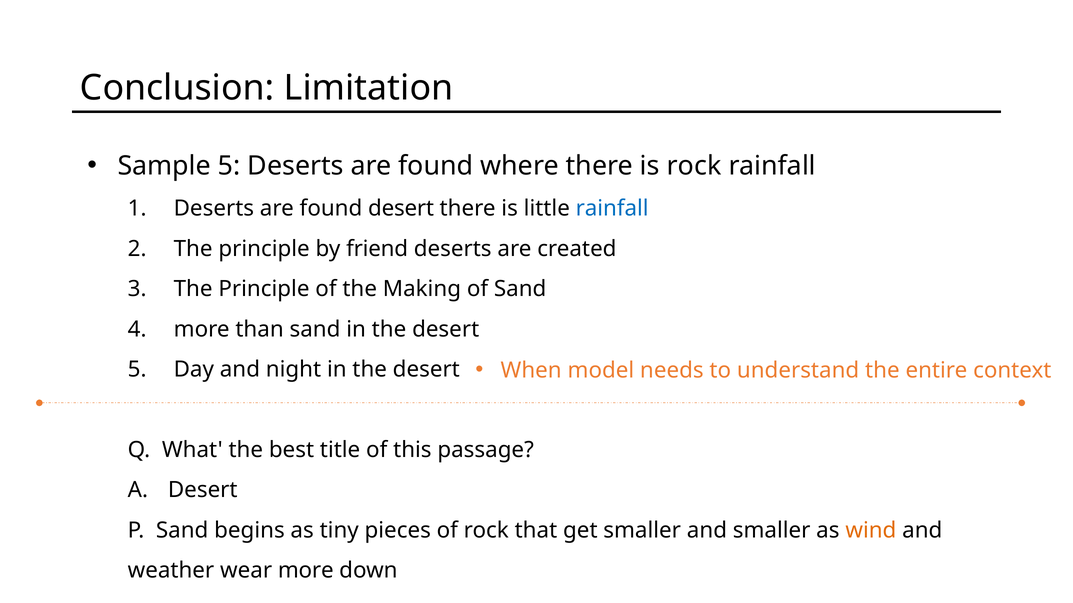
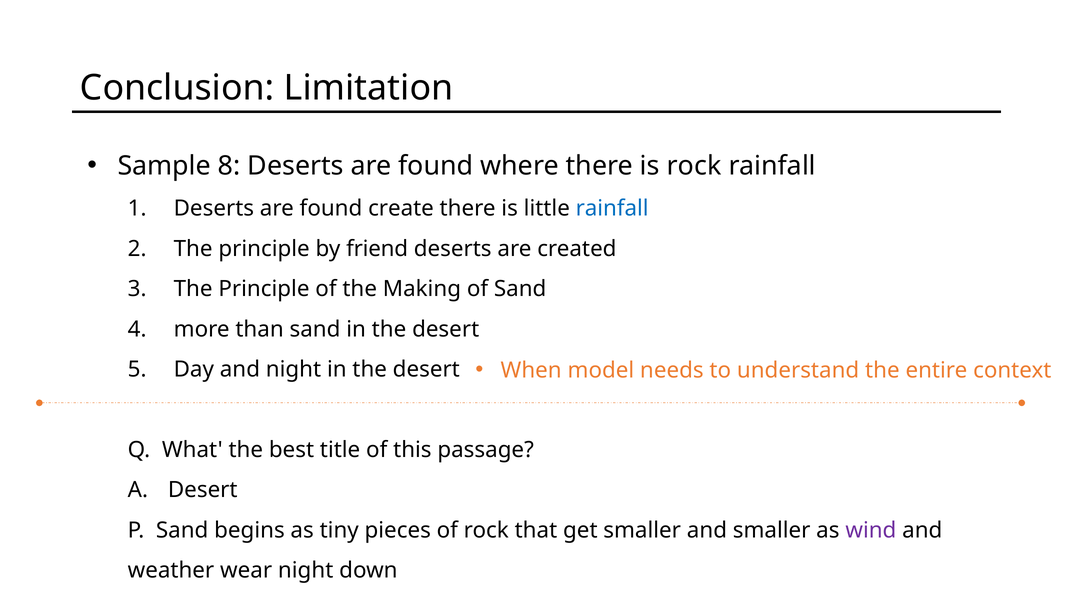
Sample 5: 5 -> 8
found desert: desert -> create
wind colour: orange -> purple
wear more: more -> night
